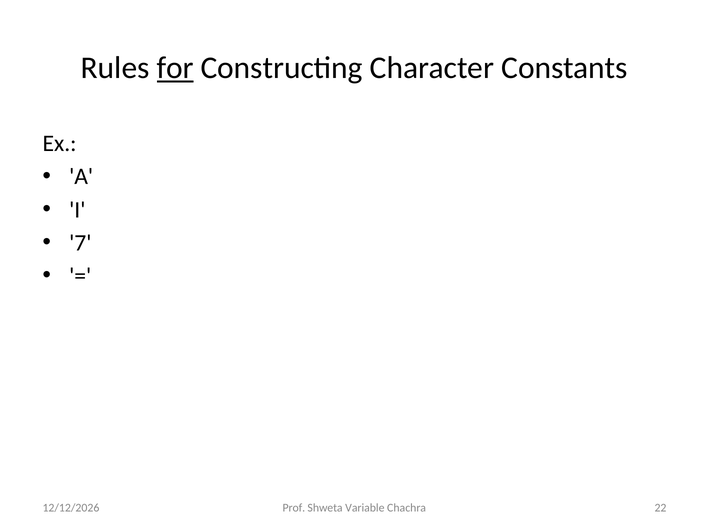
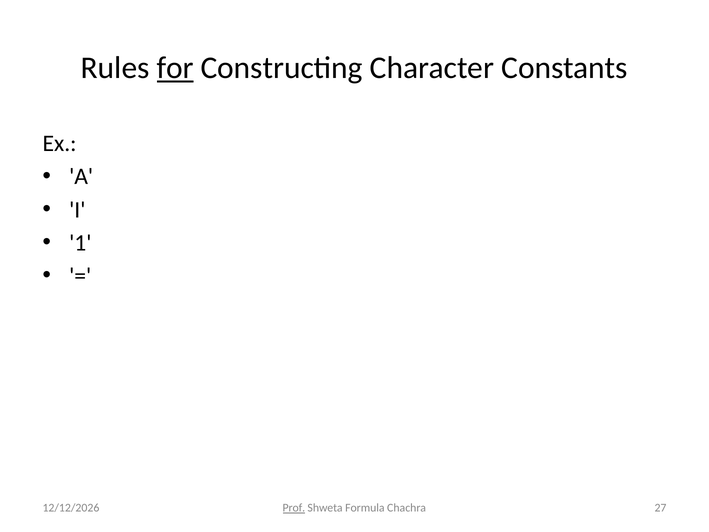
7: 7 -> 1
Prof underline: none -> present
Variable: Variable -> Formula
22: 22 -> 27
